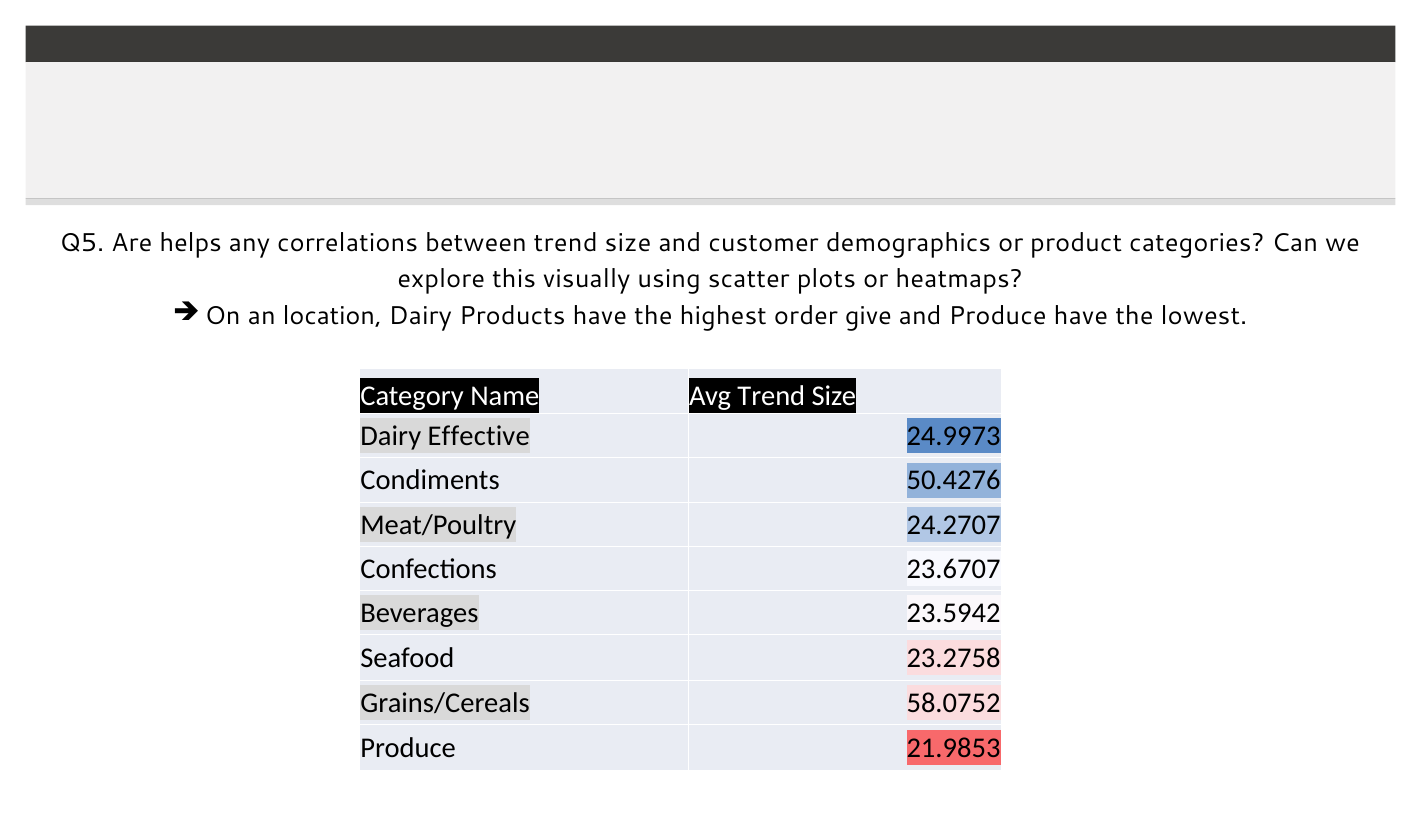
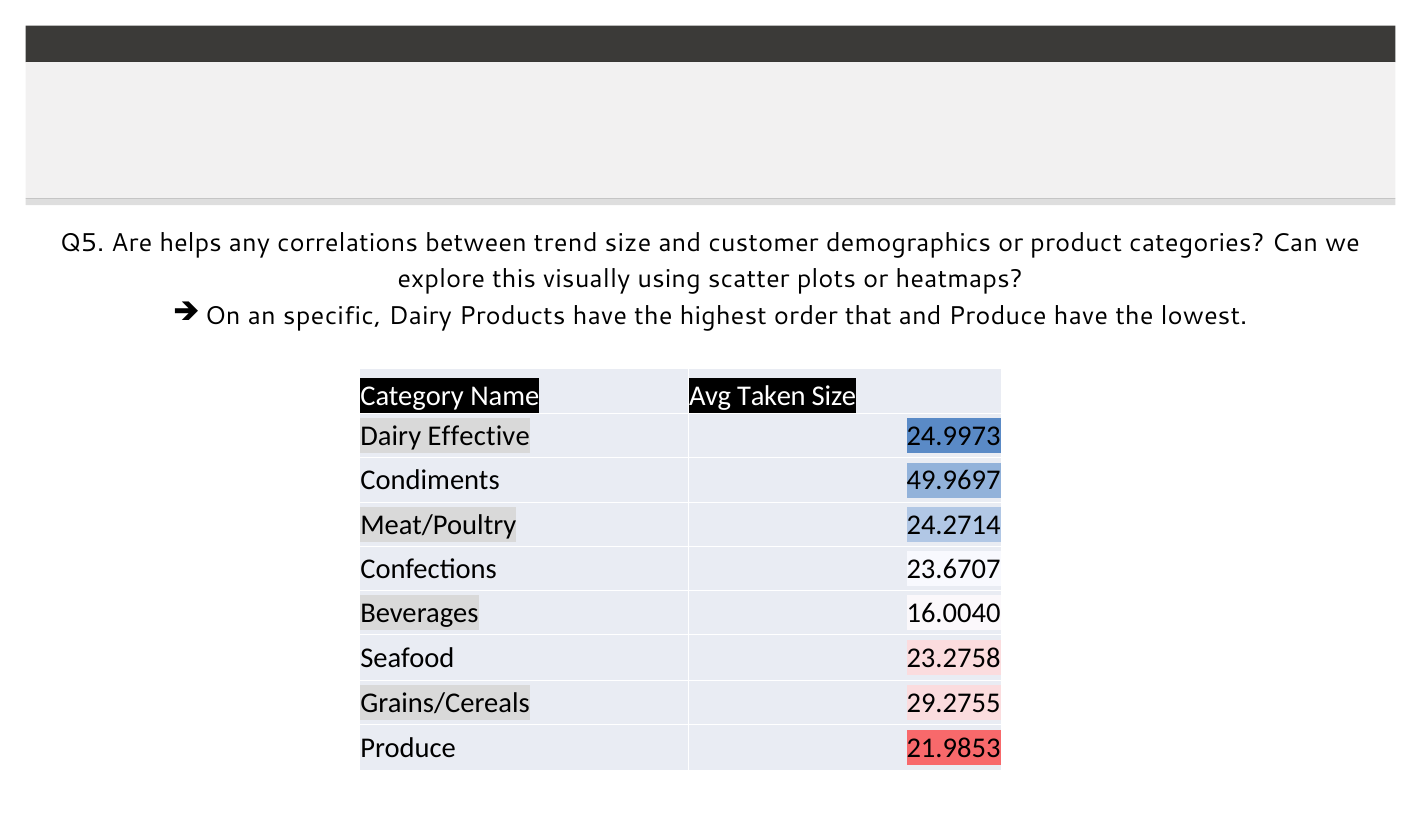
location: location -> specific
give: give -> that
Avg Trend: Trend -> Taken
50.4276: 50.4276 -> 49.9697
24.2707: 24.2707 -> 24.2714
23.5942: 23.5942 -> 16.0040
58.0752: 58.0752 -> 29.2755
